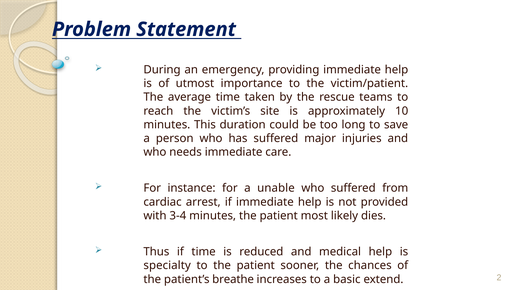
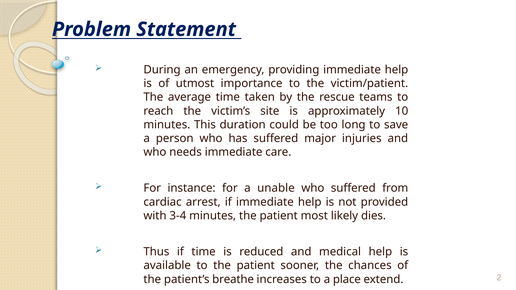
specialty: specialty -> available
basic: basic -> place
